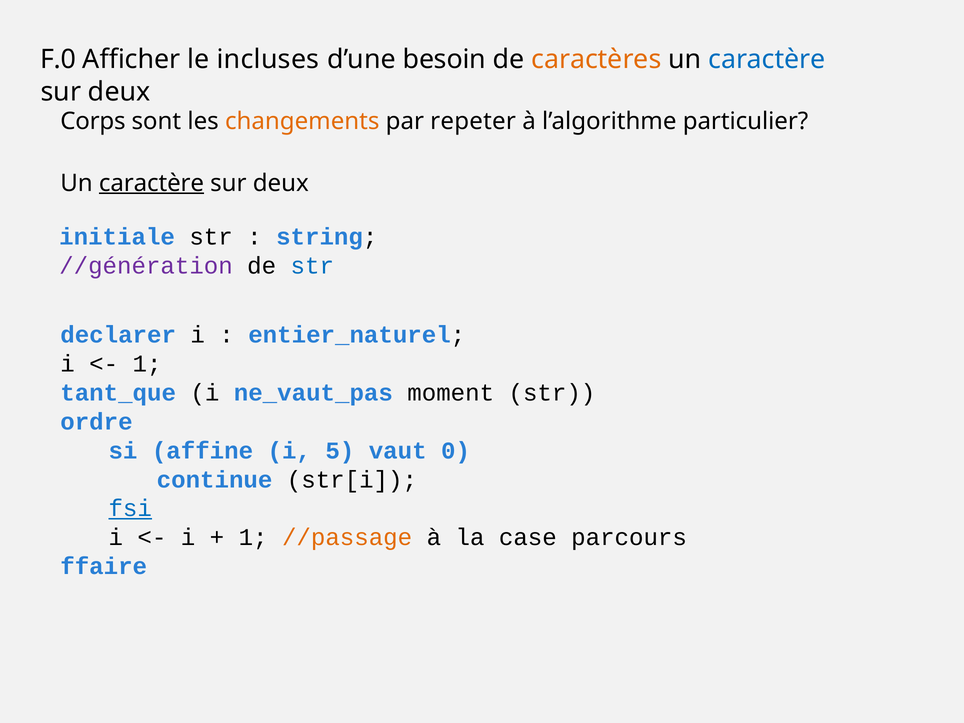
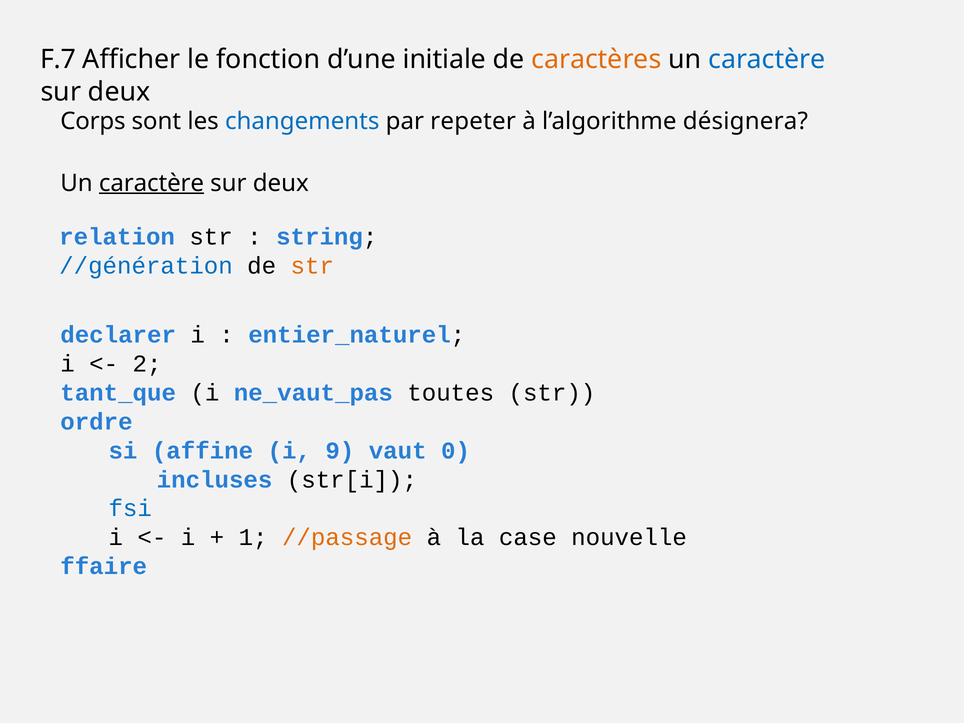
F.0: F.0 -> F.7
incluses: incluses -> fonction
besoin: besoin -> initiale
changements colour: orange -> blue
particulier: particulier -> désignera
initiale: initiale -> relation
//génération colour: purple -> blue
str at (312, 266) colour: blue -> orange
1 at (147, 364): 1 -> 2
moment: moment -> toutes
5: 5 -> 9
continue: continue -> incluses
fsi underline: present -> none
parcours: parcours -> nouvelle
